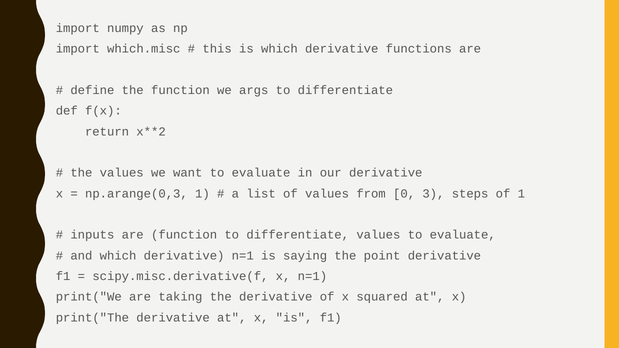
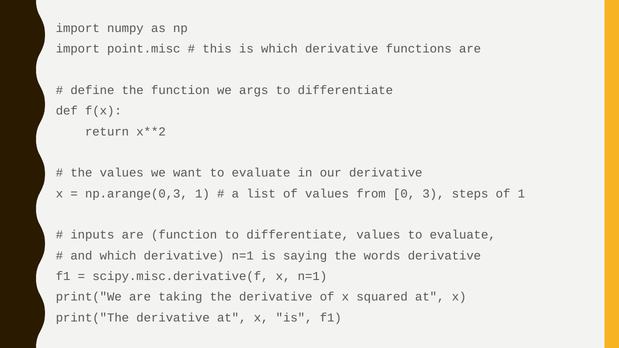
which.misc: which.misc -> point.misc
point: point -> words
